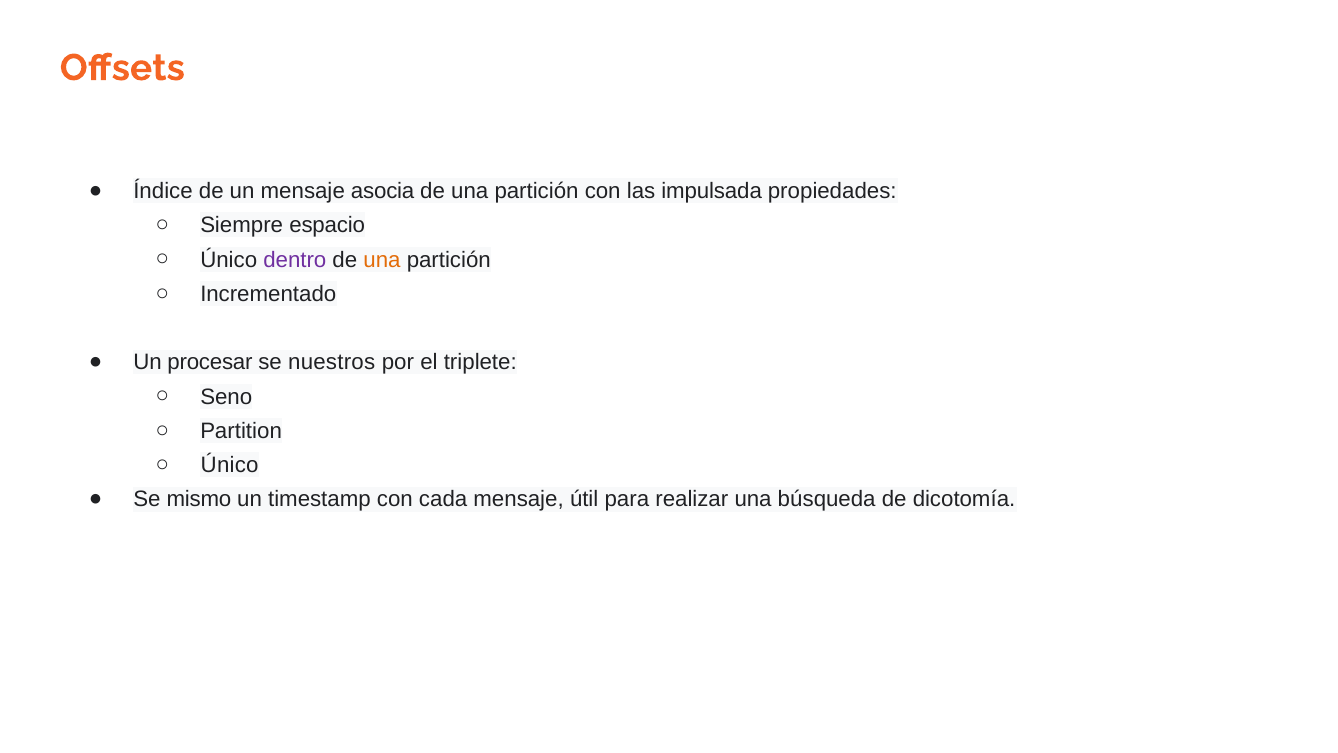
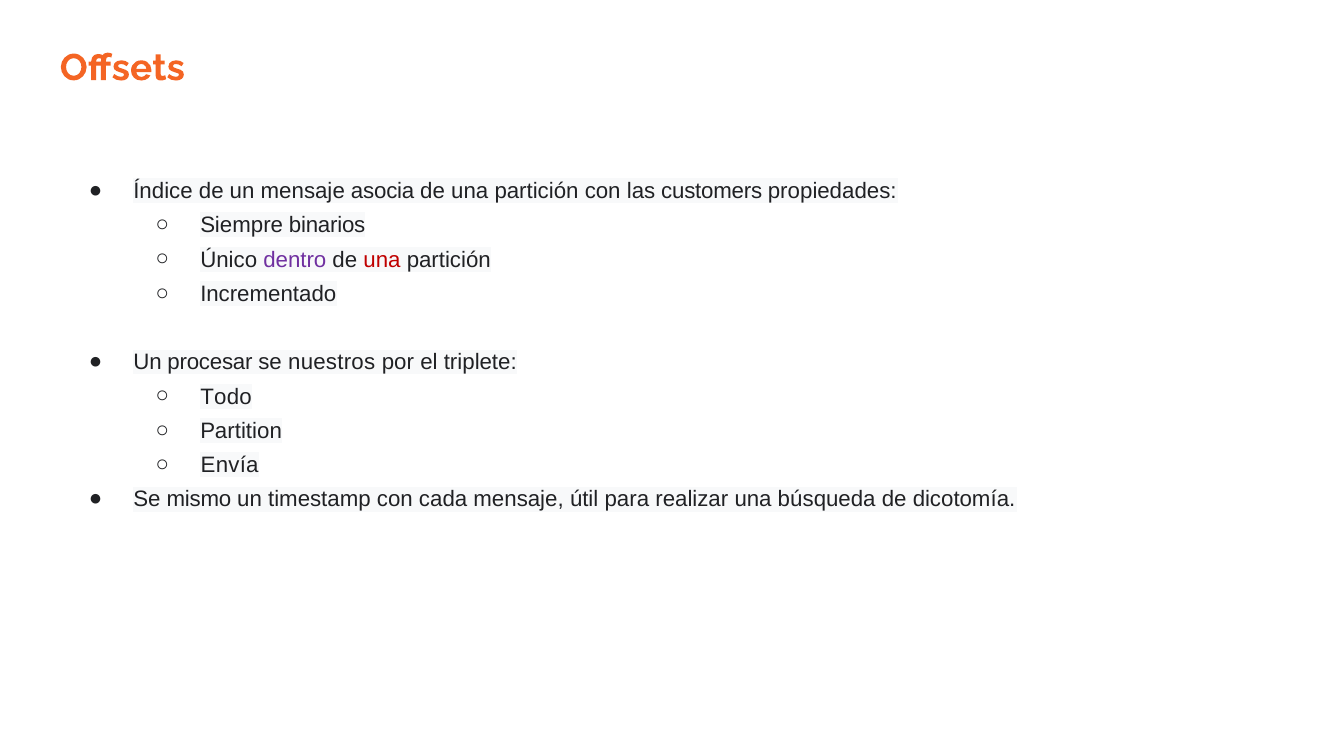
impulsada: impulsada -> customers
espacio: espacio -> binarios
una at (382, 260) colour: orange -> red
Seno: Seno -> Todo
Único at (230, 465): Único -> Envía
